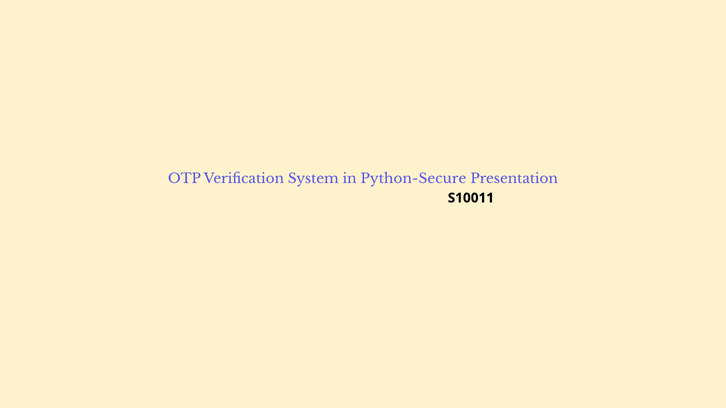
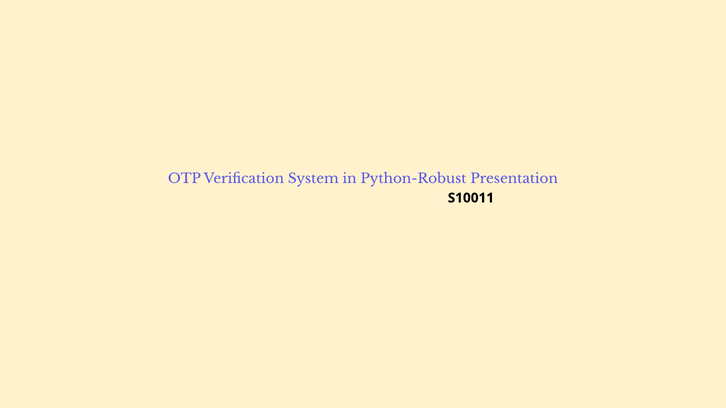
Python-Secure: Python-Secure -> Python-Robust
